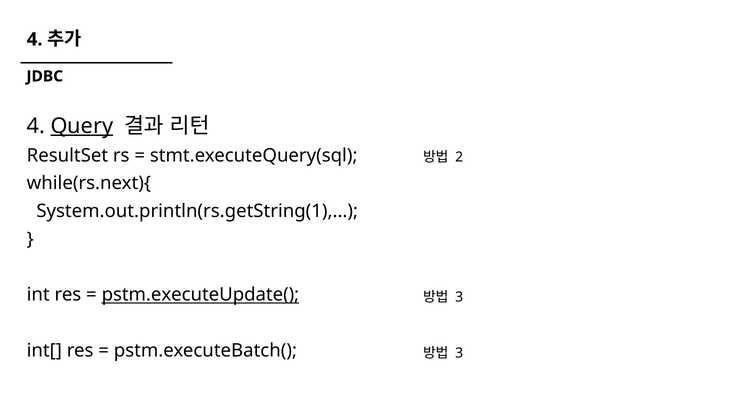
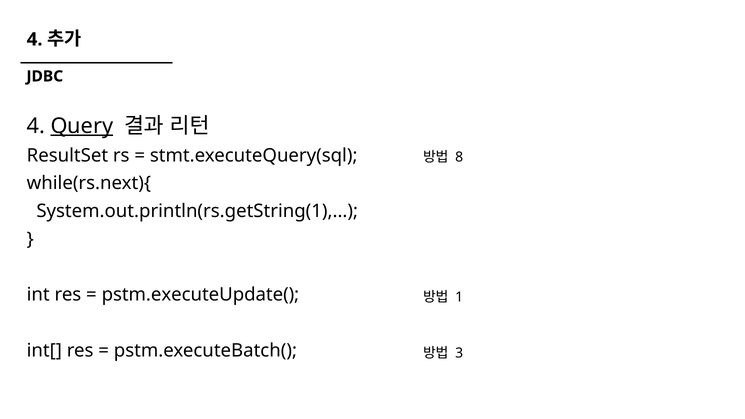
2: 2 -> 8
pstm.executeUpdate( underline: present -> none
3 at (459, 297): 3 -> 1
